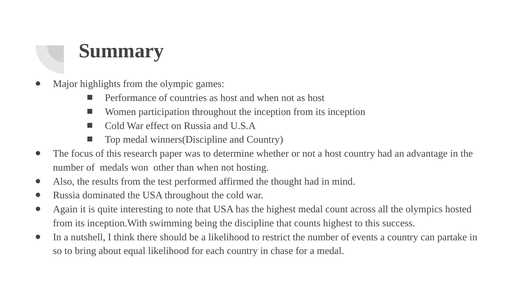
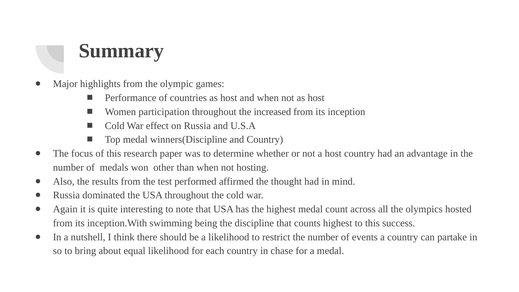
the inception: inception -> increased
